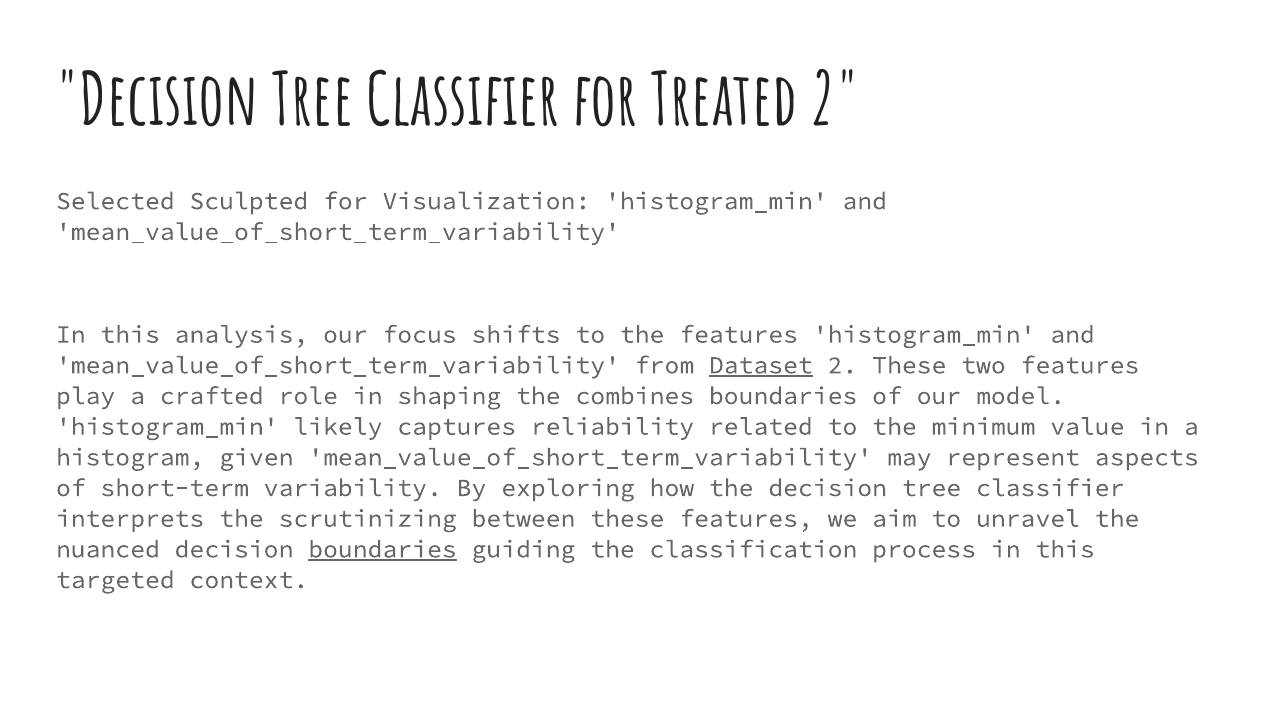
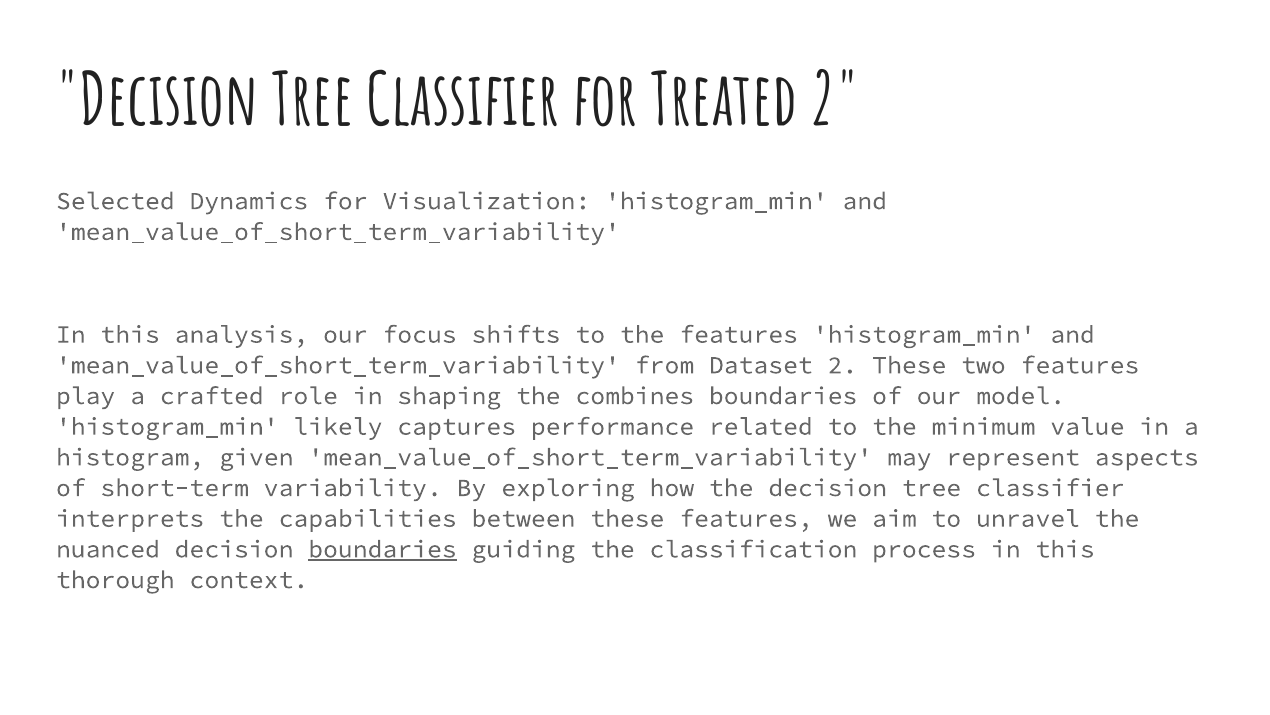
Sculpted: Sculpted -> Dynamics
Dataset underline: present -> none
reliability: reliability -> performance
scrutinizing: scrutinizing -> capabilities
targeted: targeted -> thorough
